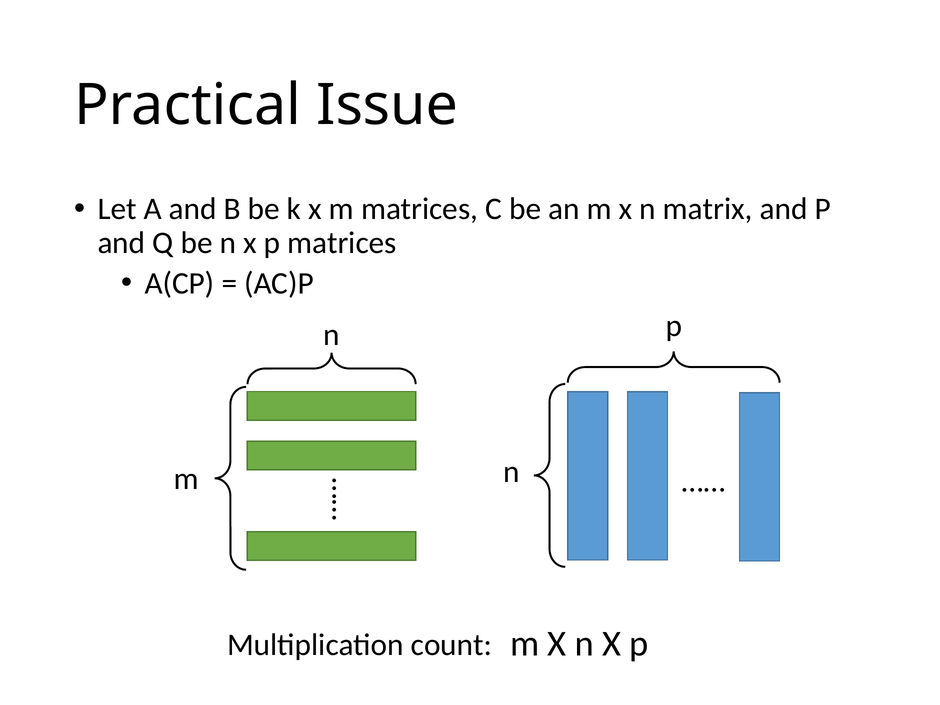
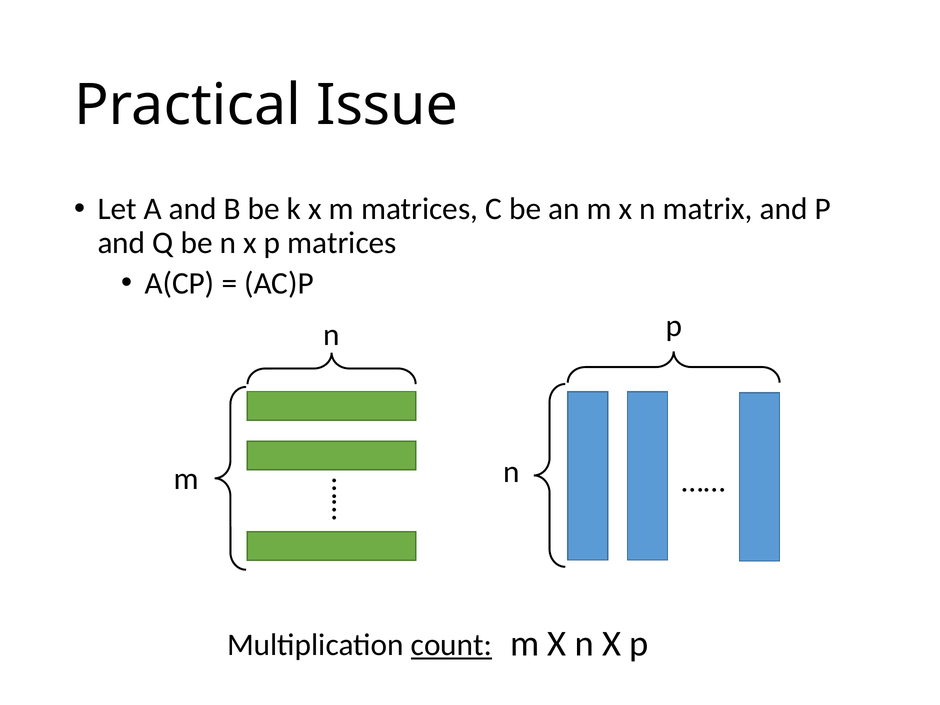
count underline: none -> present
